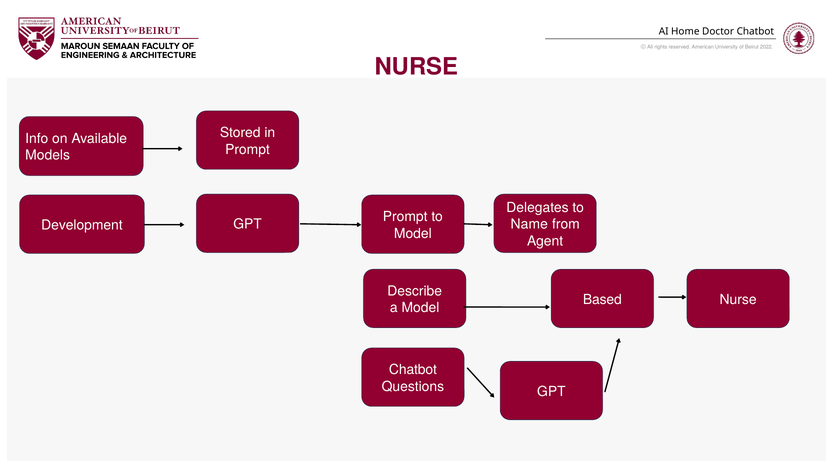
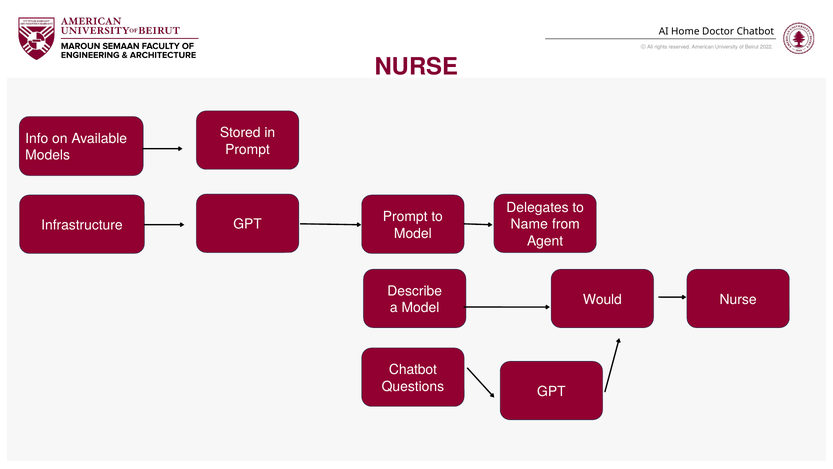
Development: Development -> Infrastructure
Based: Based -> Would
